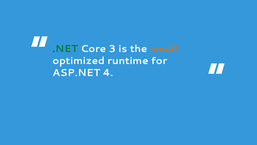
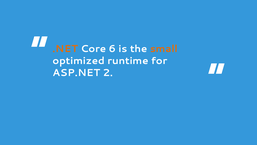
.NET colour: green -> orange
3: 3 -> 6
4: 4 -> 2
